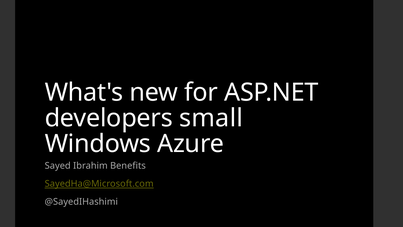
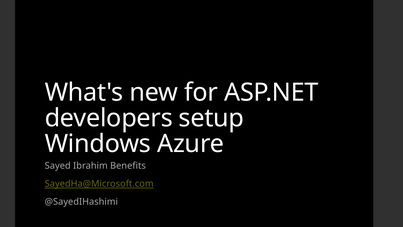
small: small -> setup
